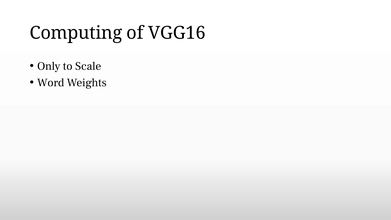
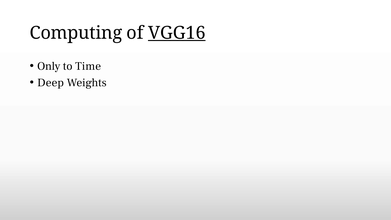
VGG16 underline: none -> present
Scale: Scale -> Time
Word: Word -> Deep
